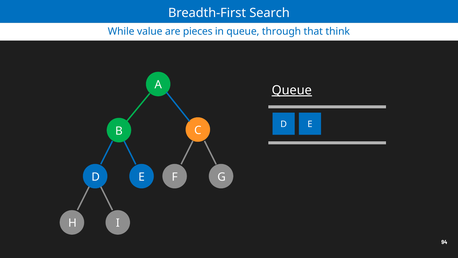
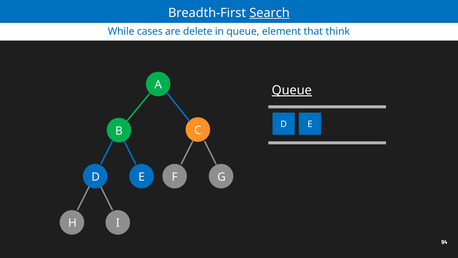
Search underline: none -> present
value: value -> cases
pieces: pieces -> delete
through: through -> element
